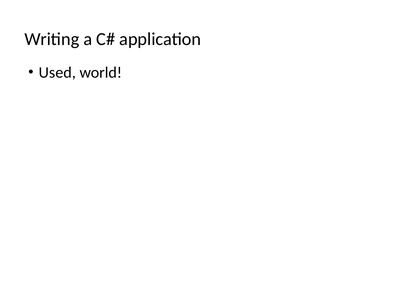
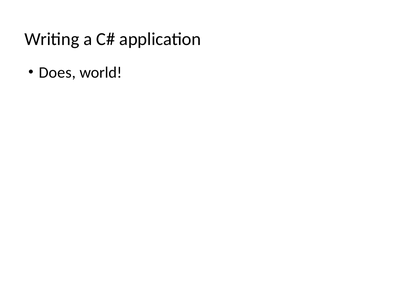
Used: Used -> Does
